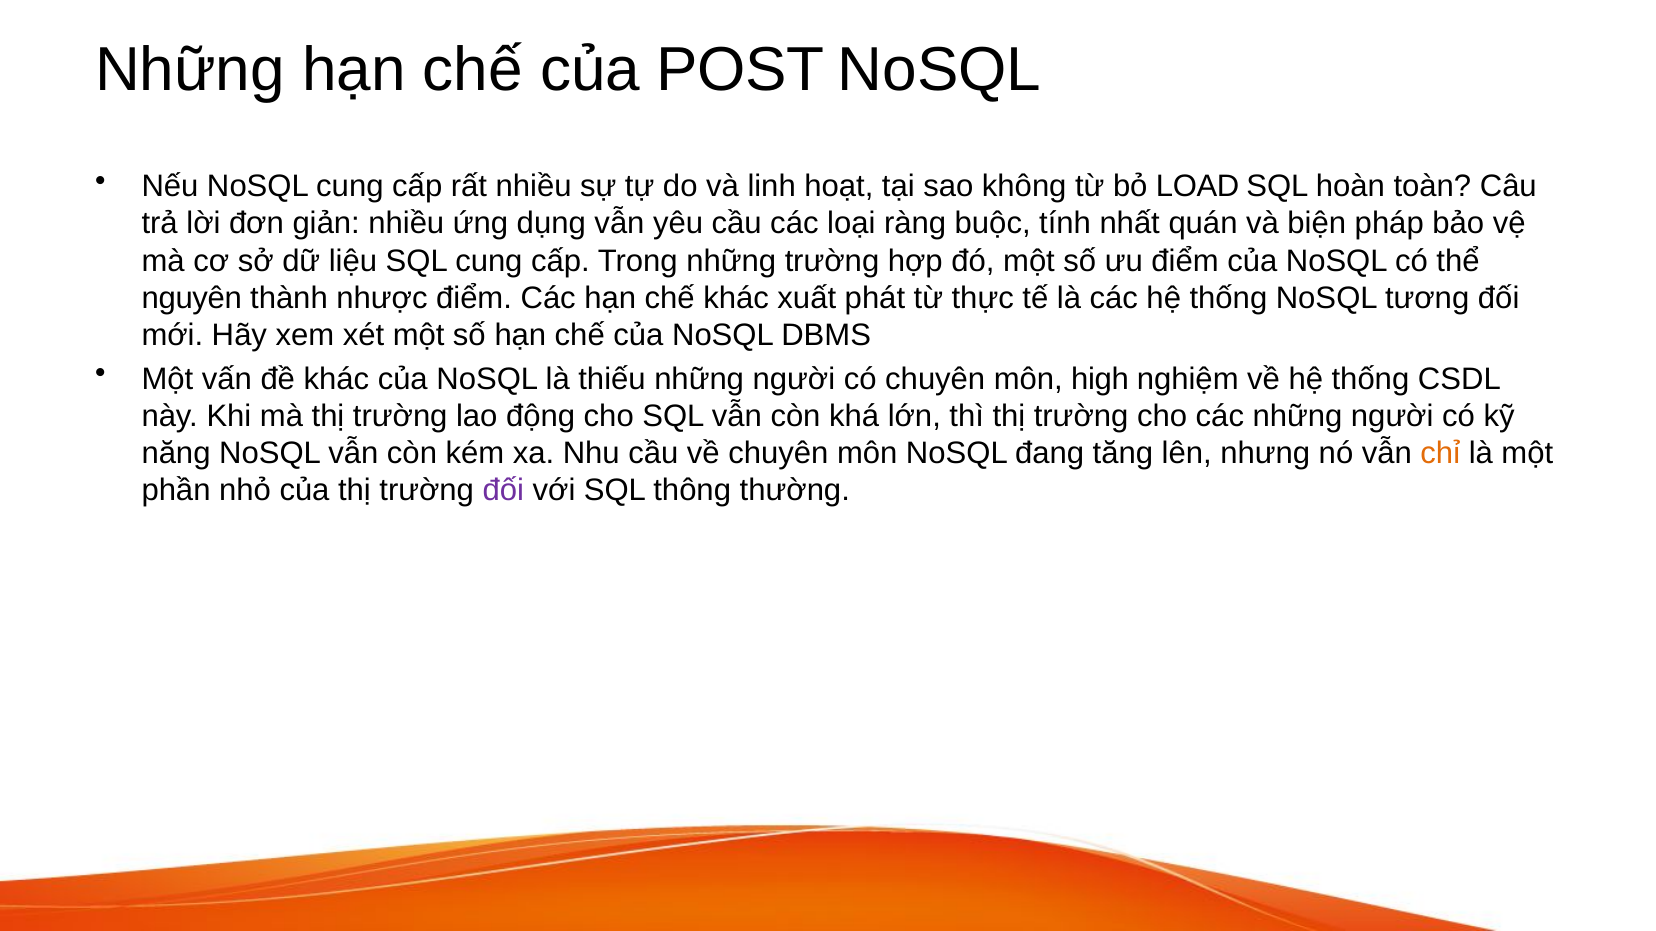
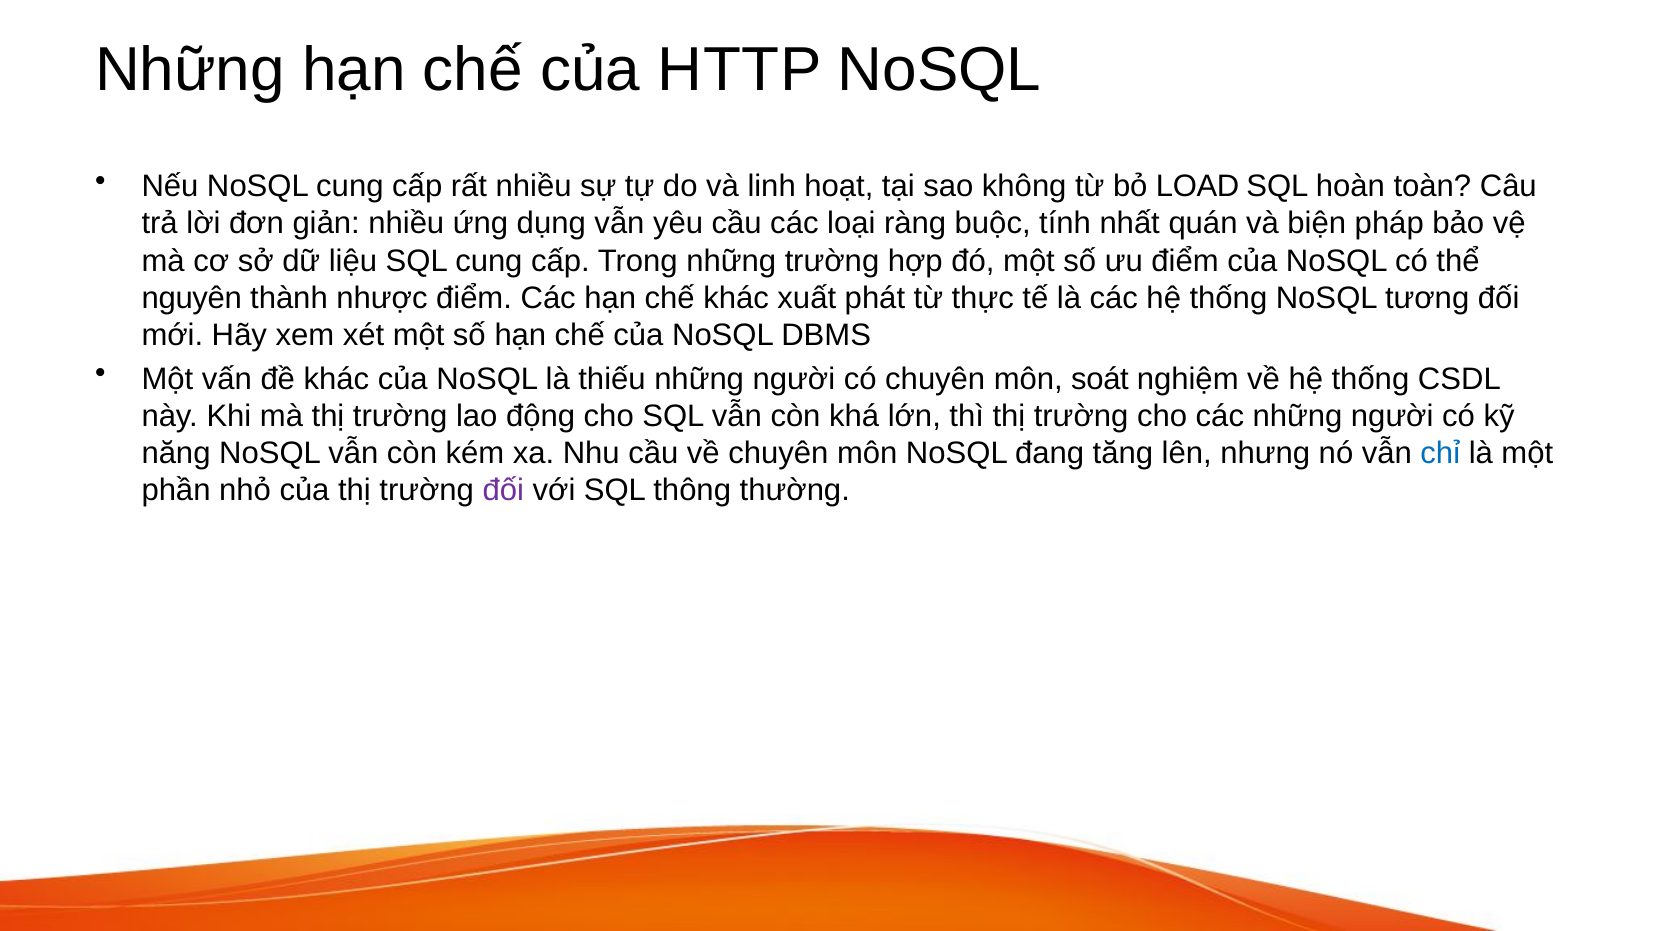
POST: POST -> HTTP
high: high -> soát
chỉ colour: orange -> blue
